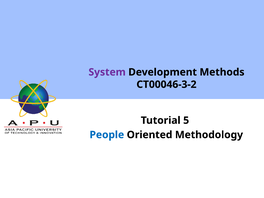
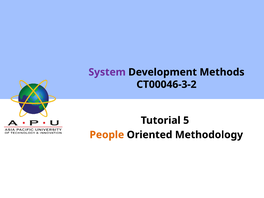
People colour: blue -> orange
